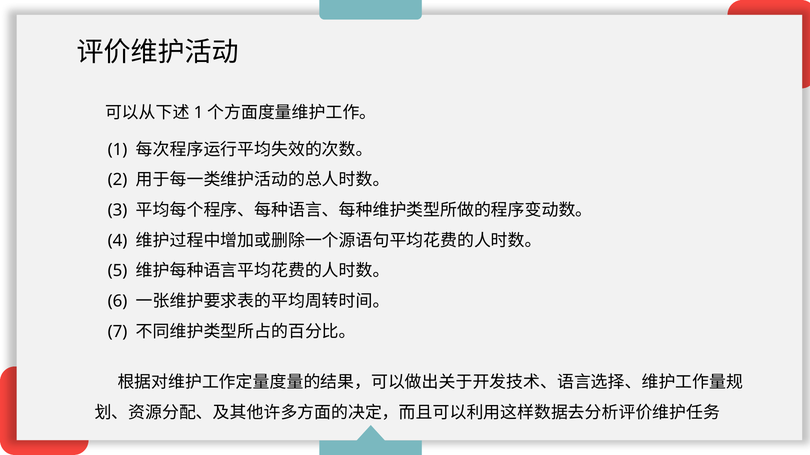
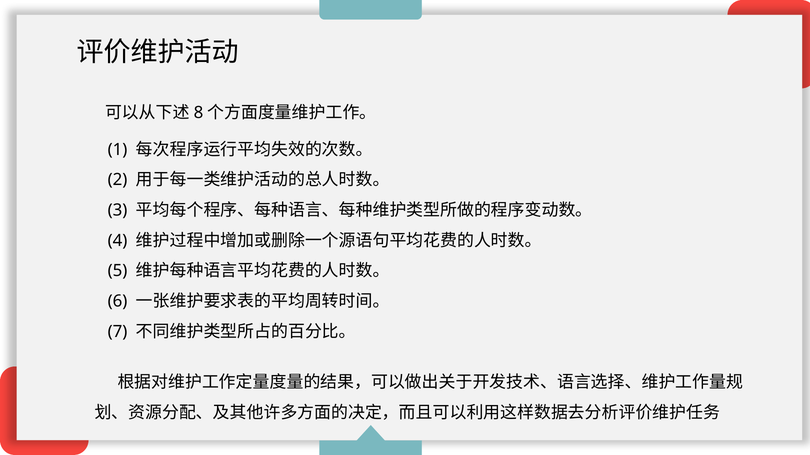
1 at (199, 113): 1 -> 8
